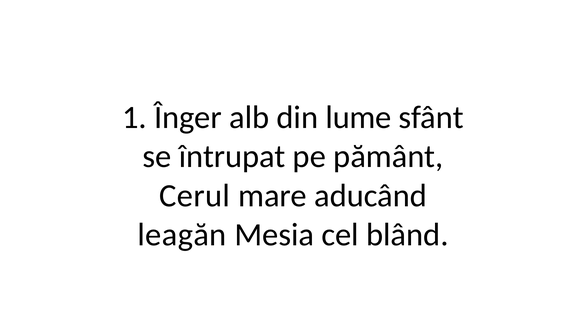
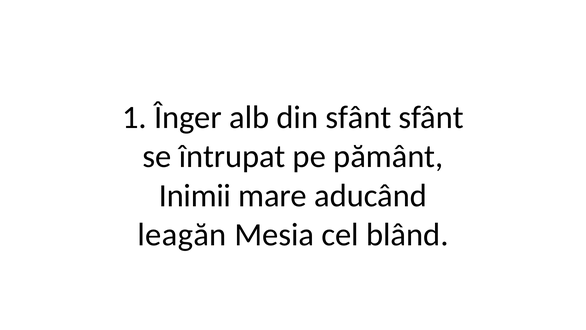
din lume: lume -> sfânt
Cerul: Cerul -> Inimii
